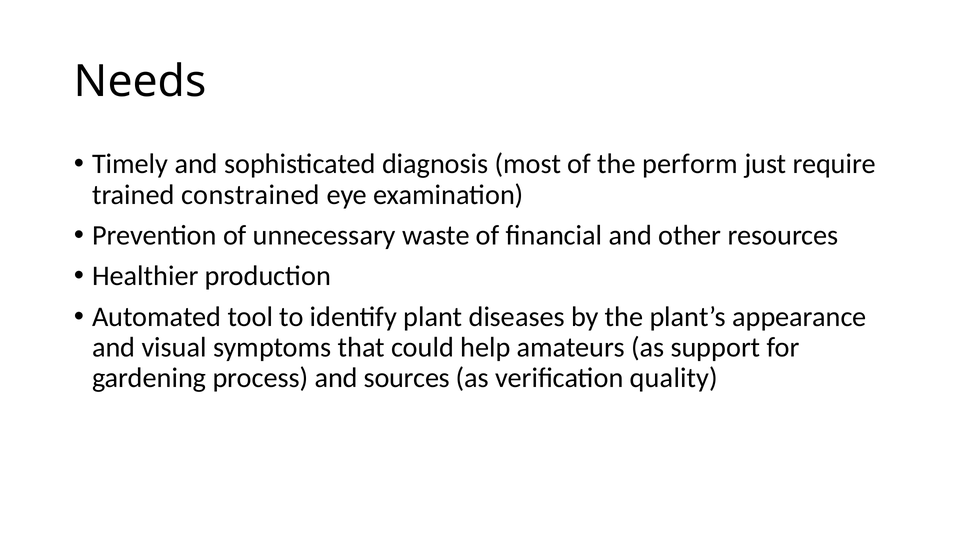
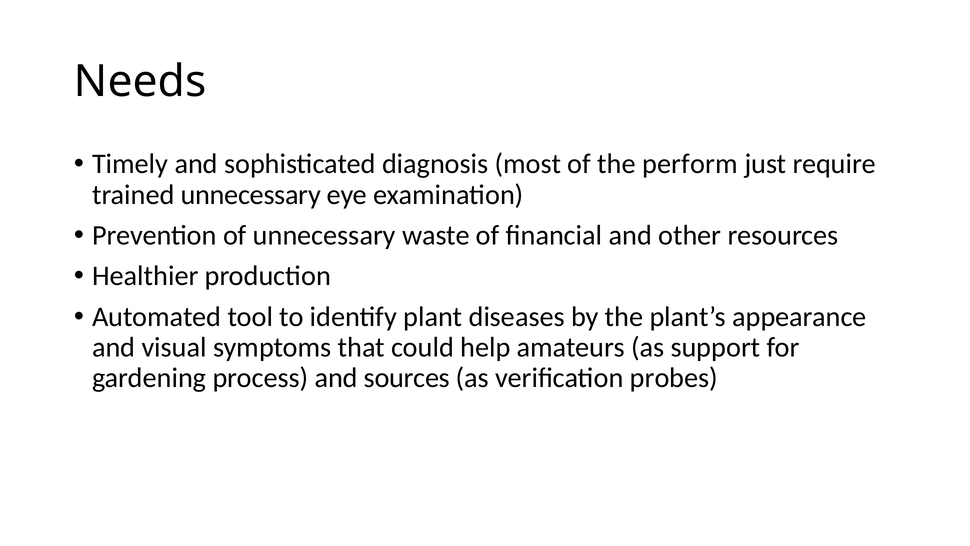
trained constrained: constrained -> unnecessary
quality: quality -> probes
